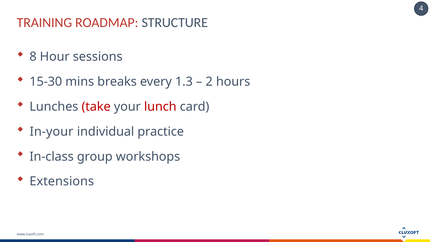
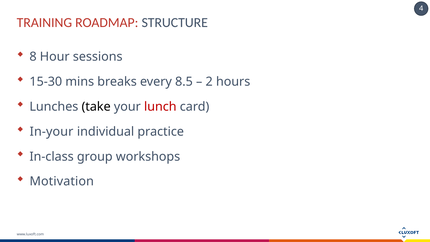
1.3: 1.3 -> 8.5
take colour: red -> black
Extensions: Extensions -> Motivation
